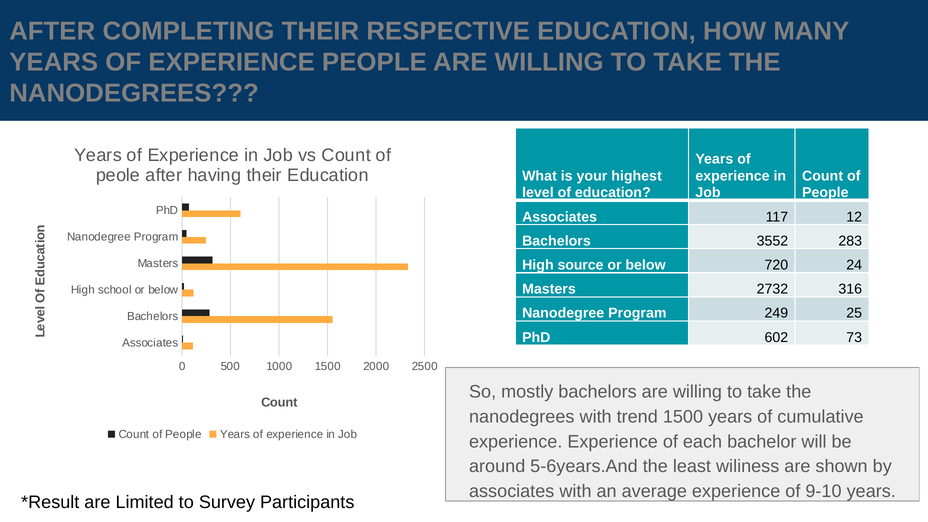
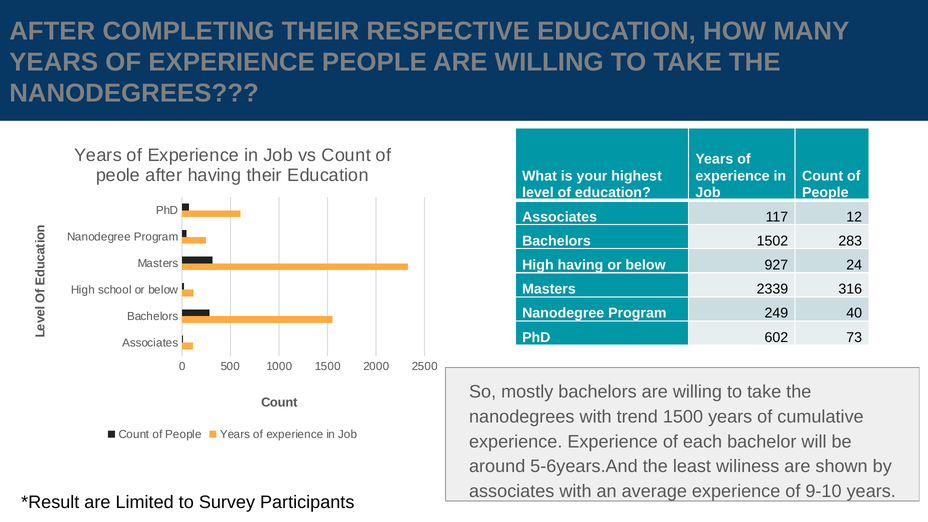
3552: 3552 -> 1502
High source: source -> having
720: 720 -> 927
2732: 2732 -> 2339
25: 25 -> 40
